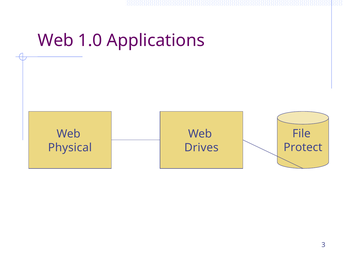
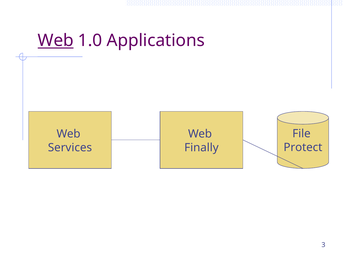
Web at (56, 41) underline: none -> present
Physical: Physical -> Services
Drives: Drives -> Finally
